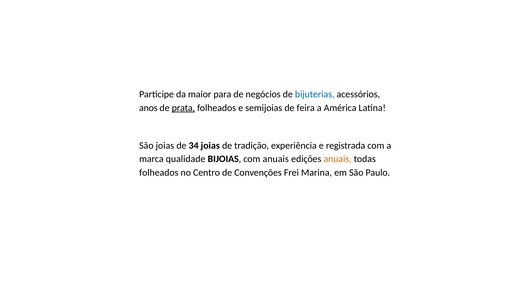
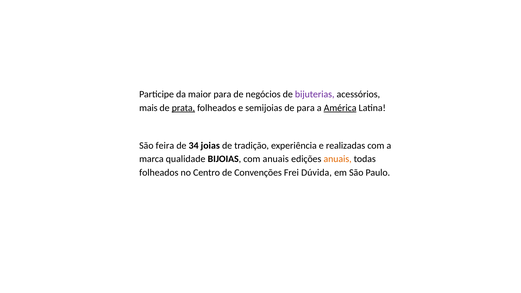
bijuterias colour: blue -> purple
anos: anos -> mais
de feira: feira -> para
América underline: none -> present
São joias: joias -> feira
registrada: registrada -> realizadas
Marina: Marina -> Dúvida
